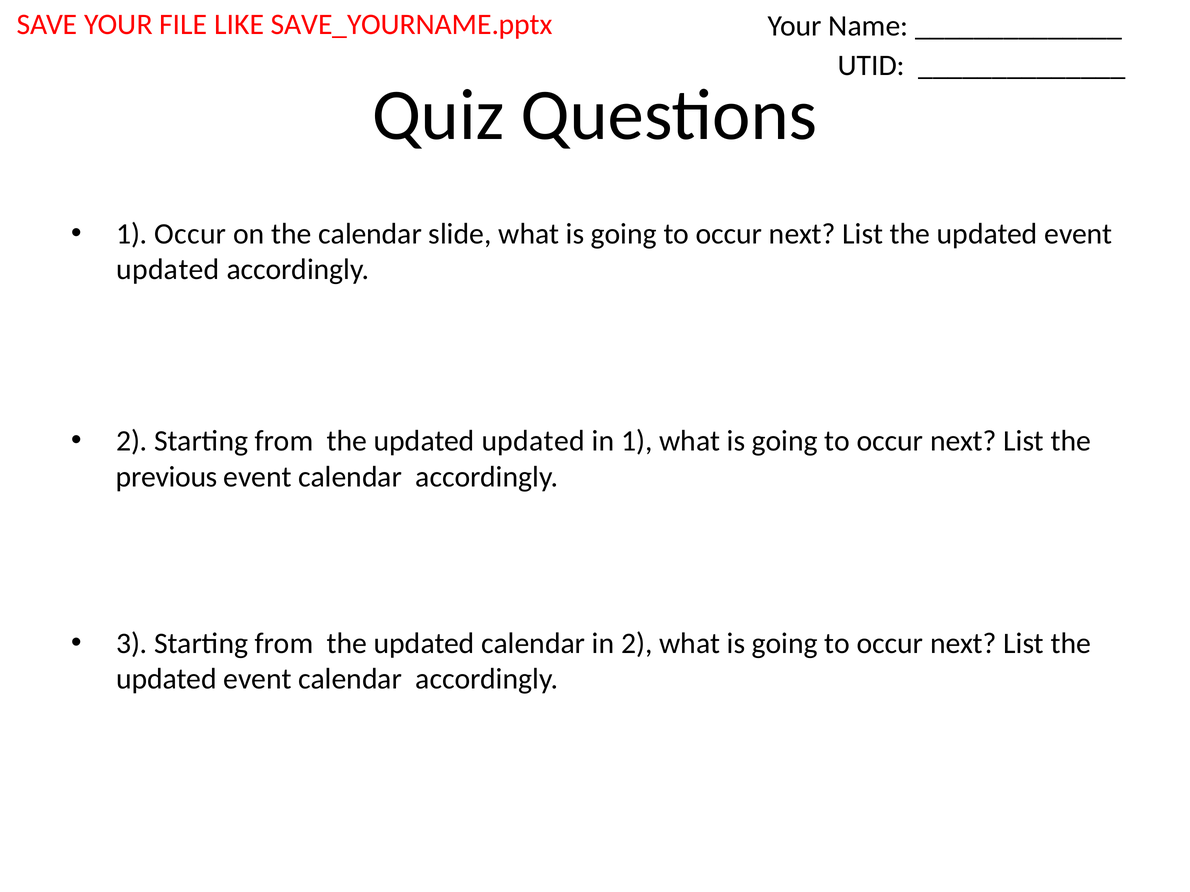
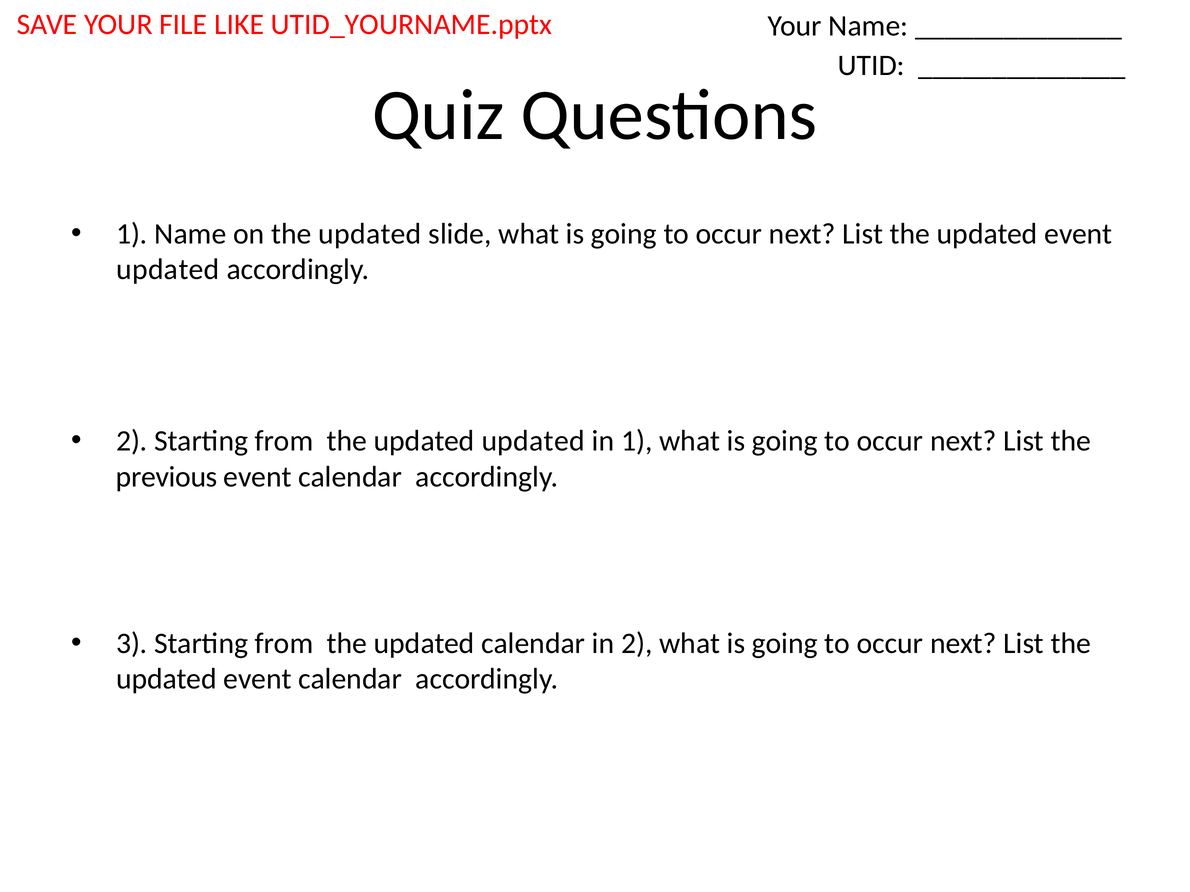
SAVE_YOURNAME.pptx: SAVE_YOURNAME.pptx -> UTID_YOURNAME.pptx
1 Occur: Occur -> Name
on the calendar: calendar -> updated
